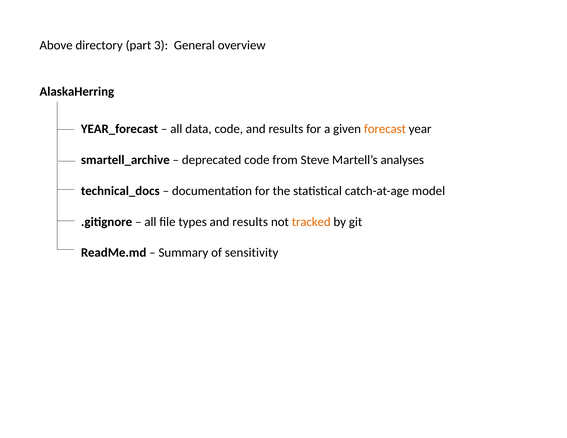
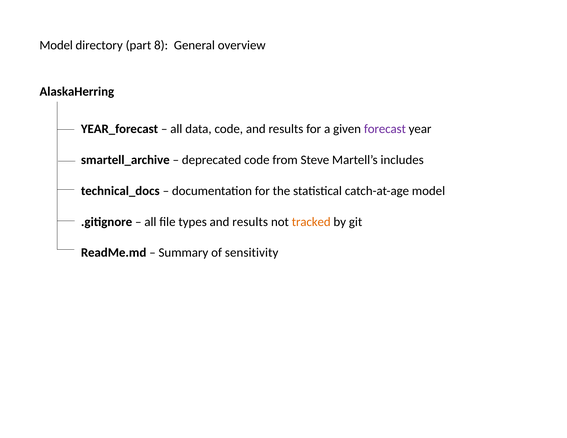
Above at (56, 45): Above -> Model
3: 3 -> 8
forecast colour: orange -> purple
analyses: analyses -> includes
